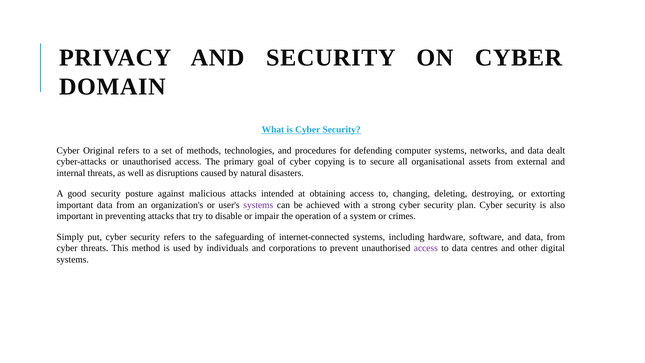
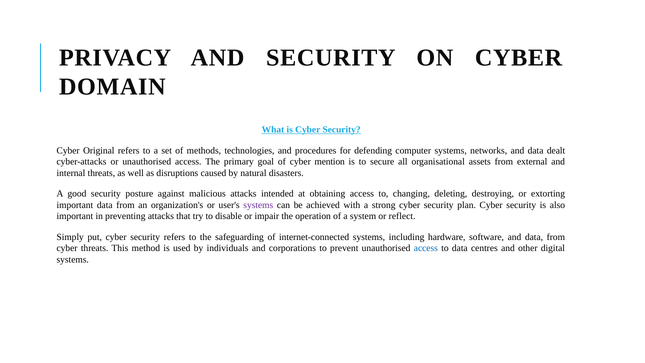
copying: copying -> mention
crimes: crimes -> reflect
access at (426, 248) colour: purple -> blue
